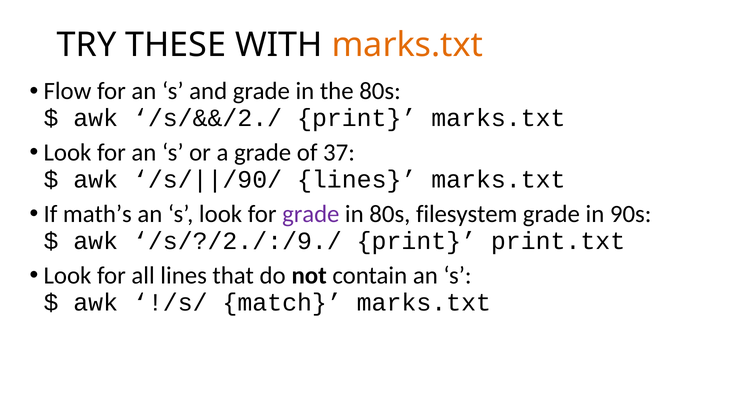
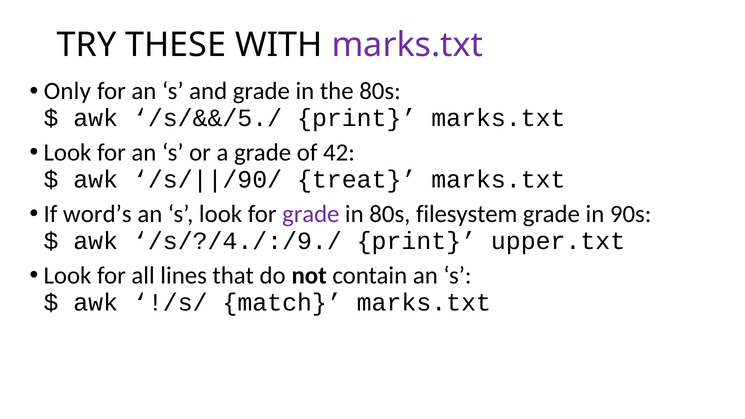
marks.txt at (407, 45) colour: orange -> purple
Flow: Flow -> Only
/s/&&/2./: /s/&&/2./ -> /s/&&/5./
37: 37 -> 42
lines at (357, 180): lines -> treat
math’s: math’s -> word’s
/s/?/2./:/9./: /s/?/2./:/9./ -> /s/?/4./:/9./
print.txt: print.txt -> upper.txt
